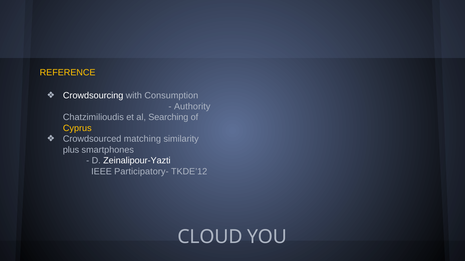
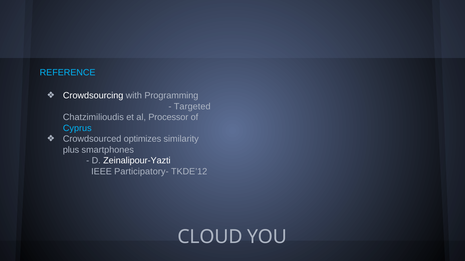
REFERENCE colour: yellow -> light blue
Consumption: Consumption -> Programming
Authority: Authority -> Targeted
Searching: Searching -> Processor
Cyprus colour: yellow -> light blue
matching: matching -> optimizes
